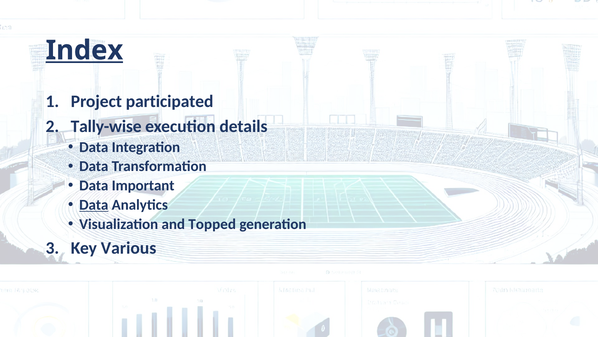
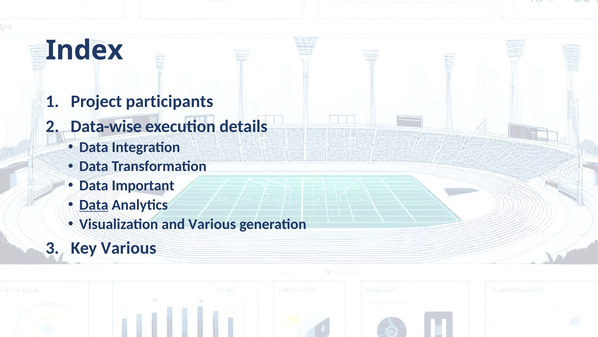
Index underline: present -> none
participated: participated -> participants
Tally-wise: Tally-wise -> Data-wise
and Topped: Topped -> Various
